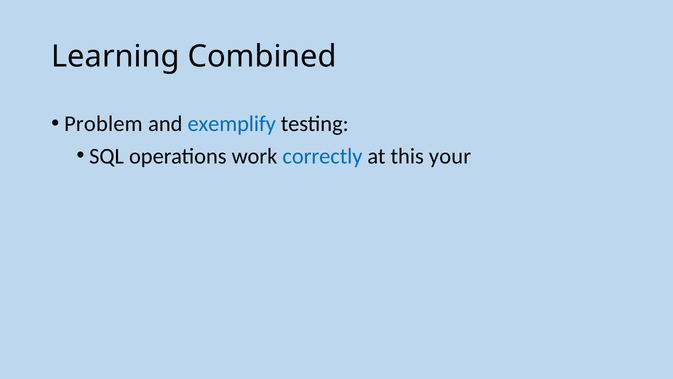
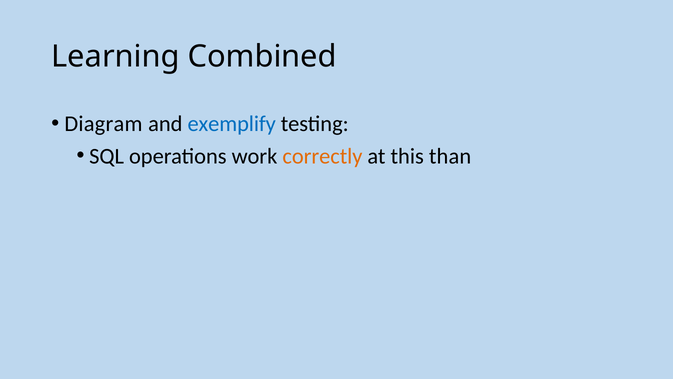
Problem: Problem -> Diagram
correctly colour: blue -> orange
your: your -> than
